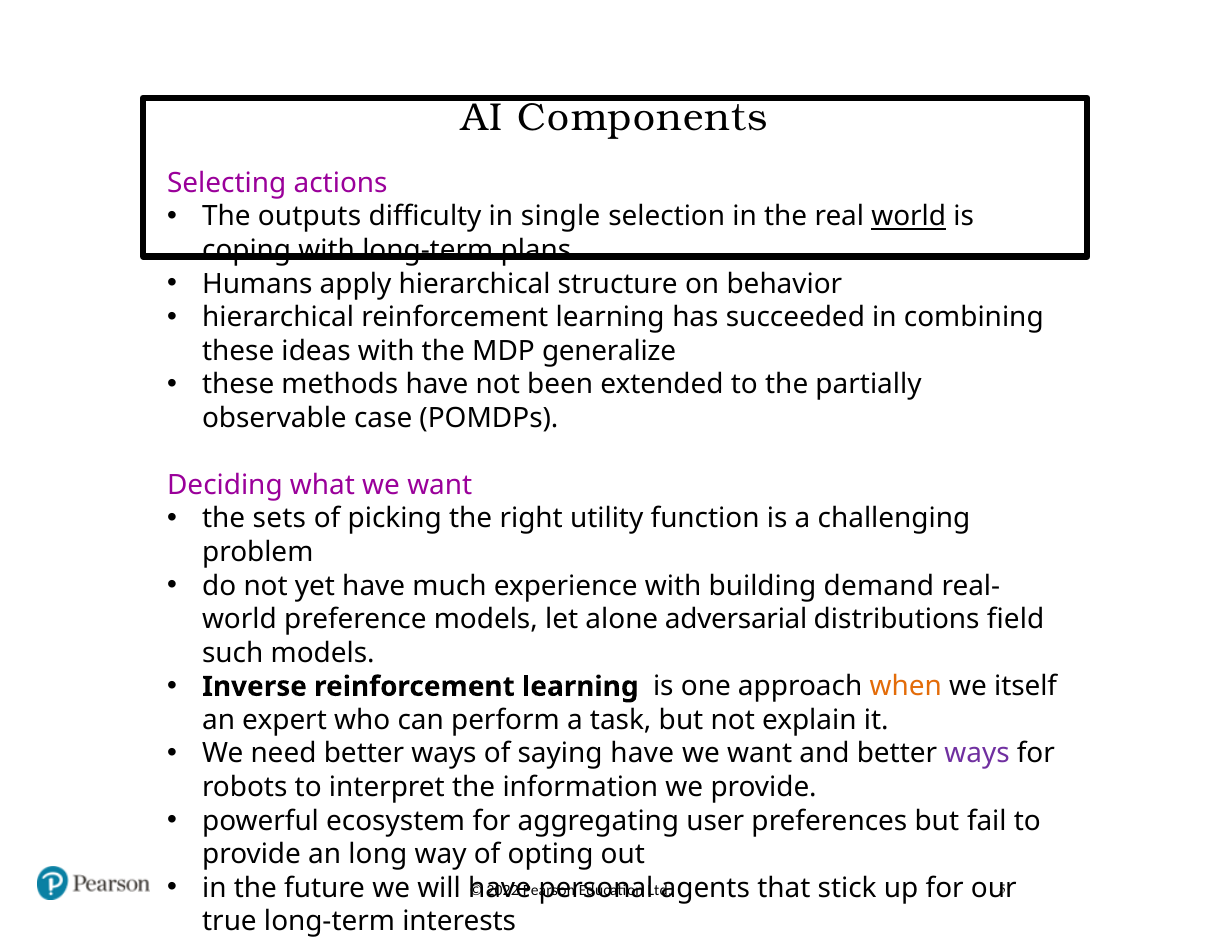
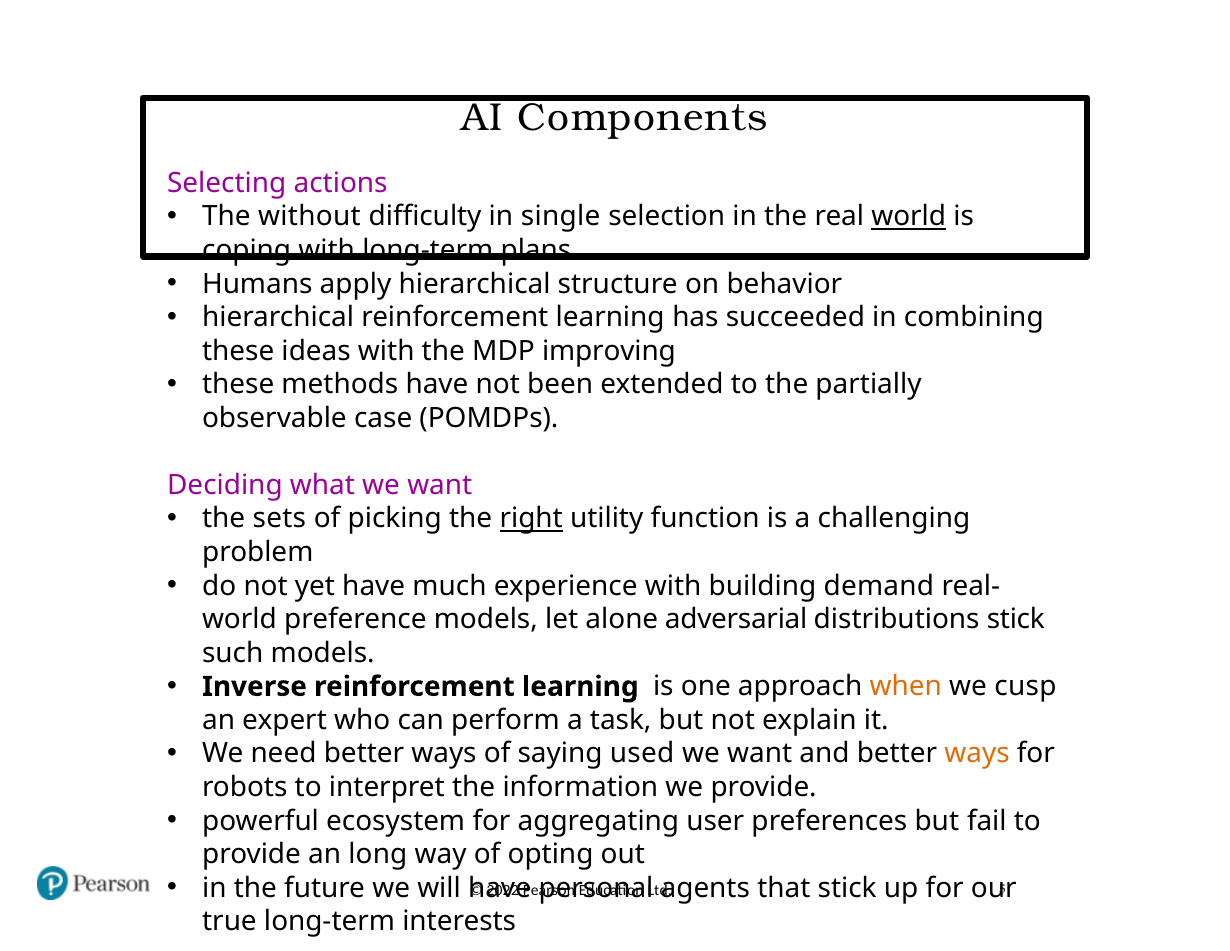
outputs: outputs -> without
generalize: generalize -> improving
right underline: none -> present
distributions field: field -> stick
itself: itself -> cusp
saying have: have -> used
ways at (977, 753) colour: purple -> orange
